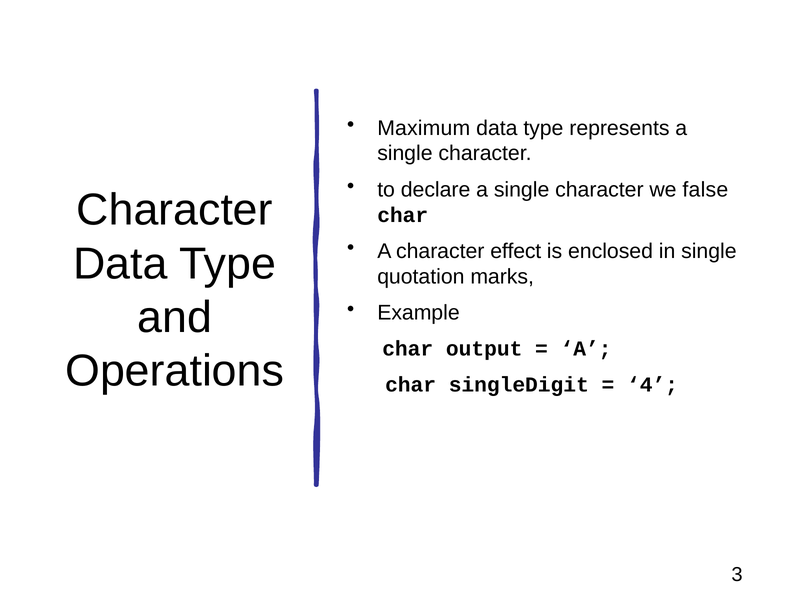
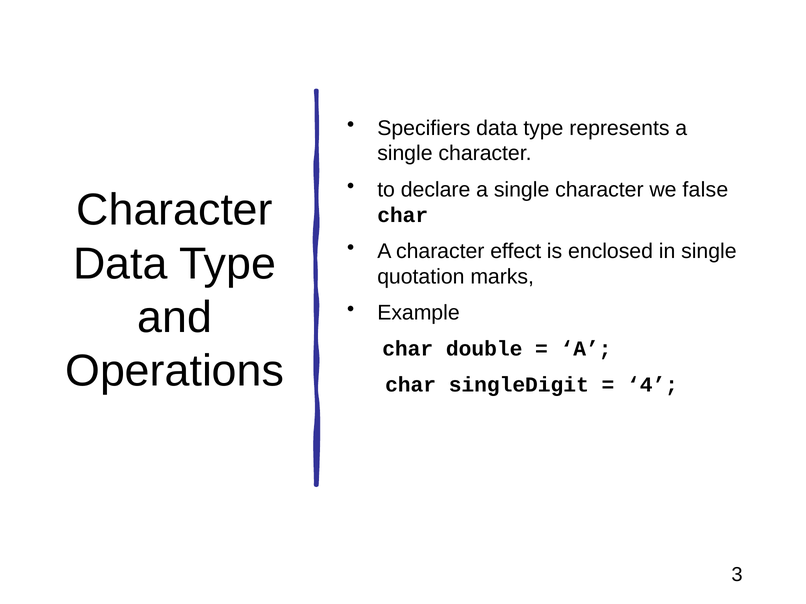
Maximum: Maximum -> Specifiers
output: output -> double
